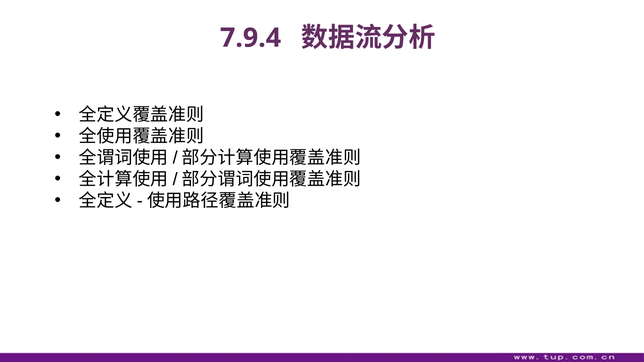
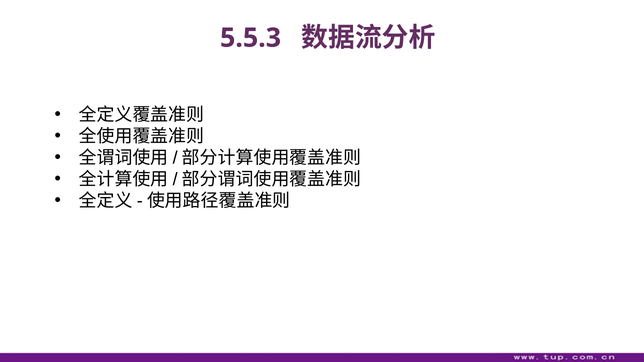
7.9.4: 7.9.4 -> 5.5.3
